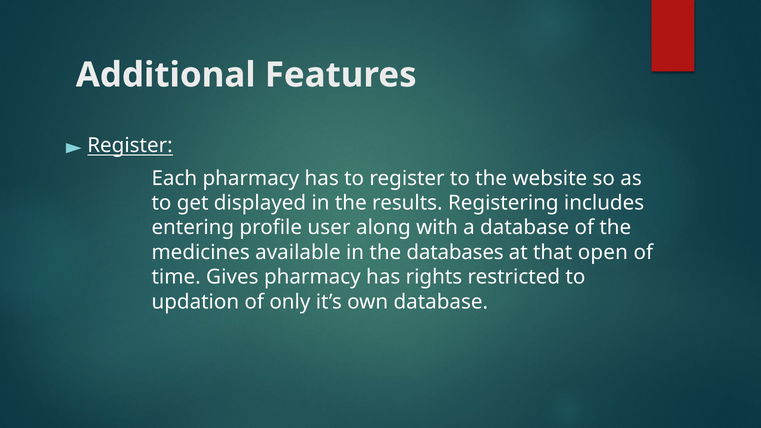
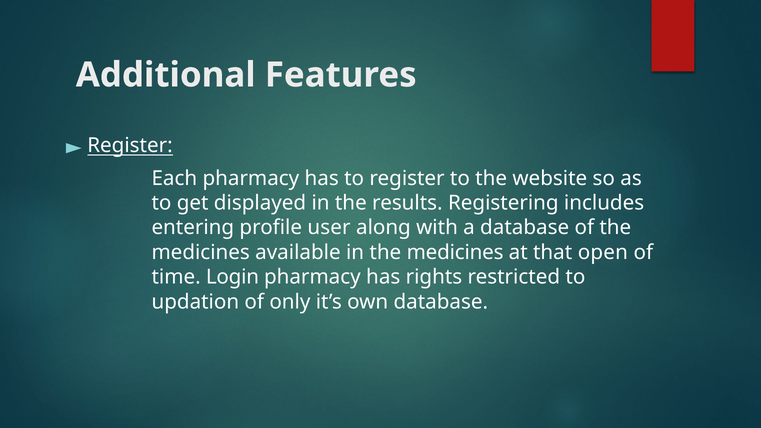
in the databases: databases -> medicines
Gives: Gives -> Login
